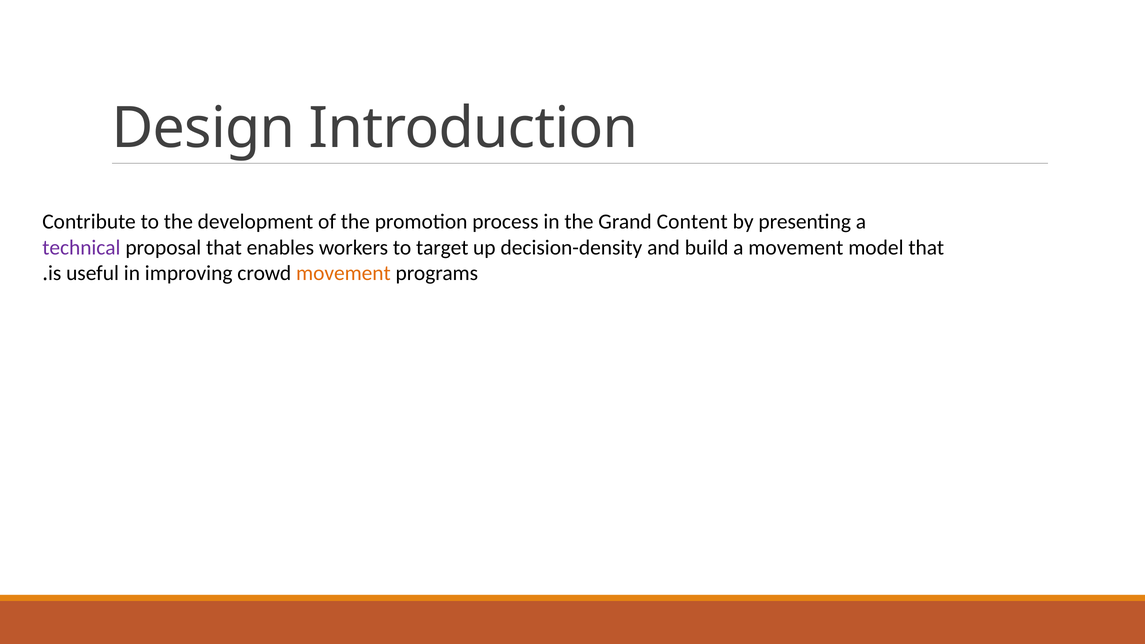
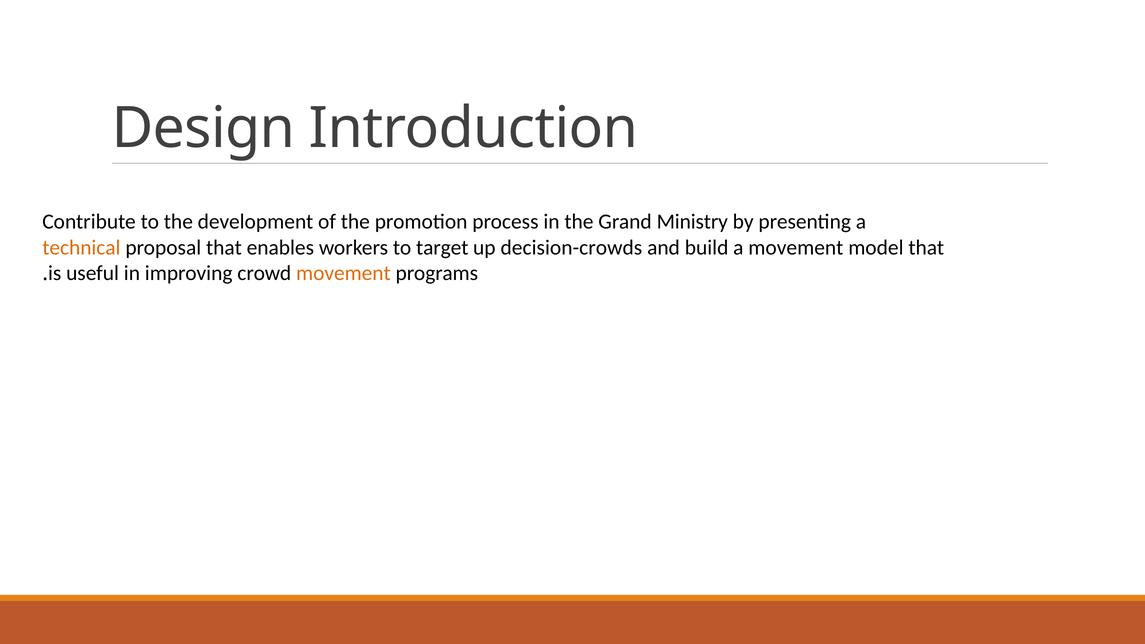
Content: Content -> Ministry
technical colour: purple -> orange
decision-density: decision-density -> decision-crowds
